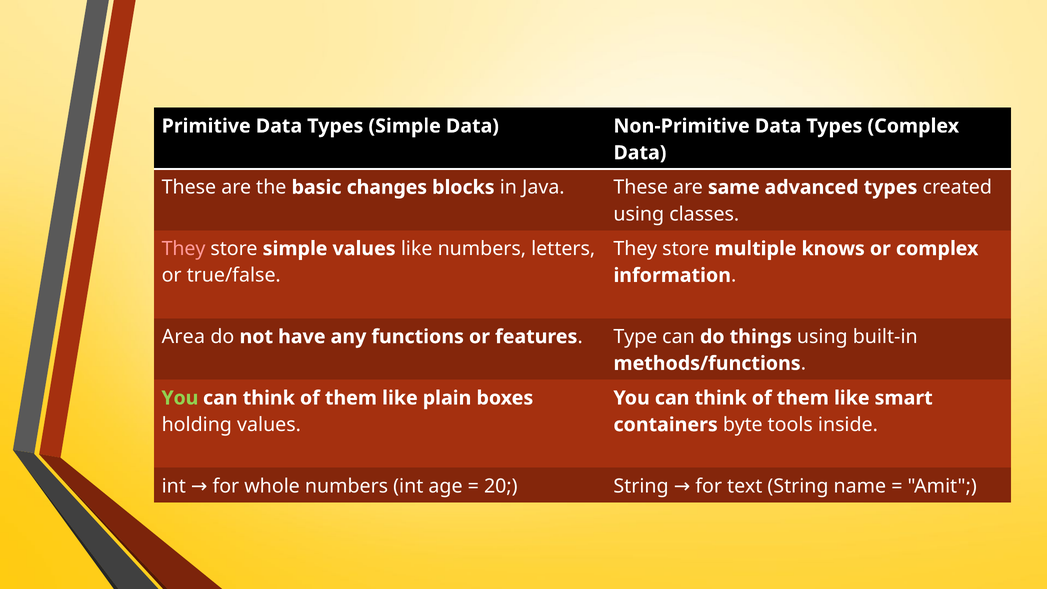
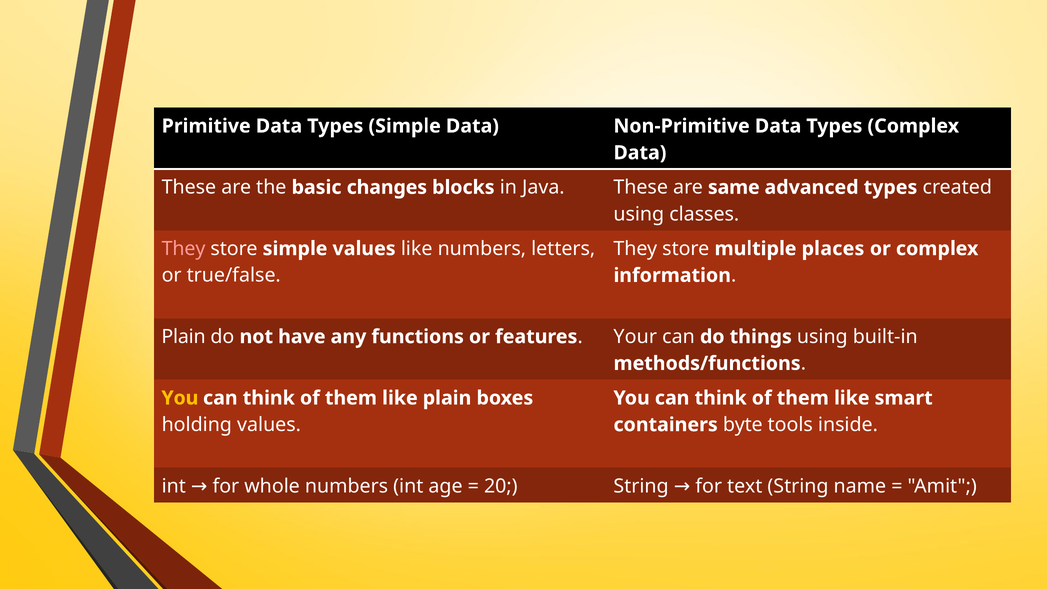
knows: knows -> places
Area at (183, 337): Area -> Plain
Type: Type -> Your
You at (180, 398) colour: light green -> yellow
